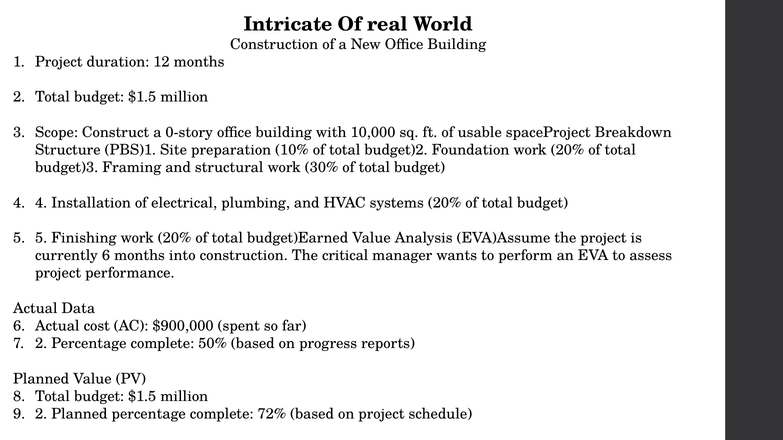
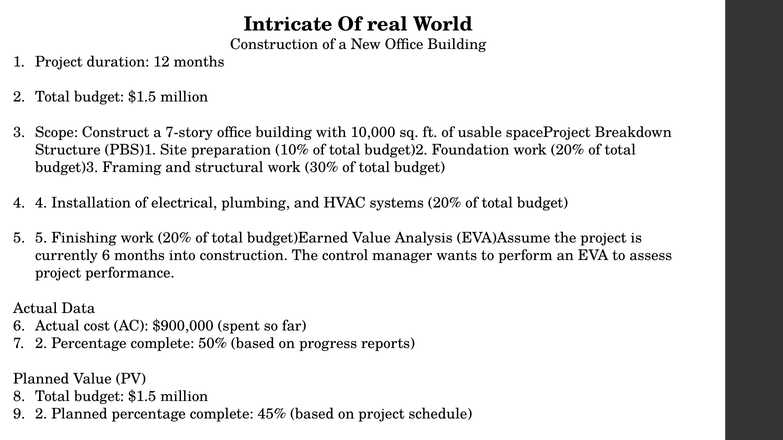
0-story: 0-story -> 7-story
critical: critical -> control
72%: 72% -> 45%
